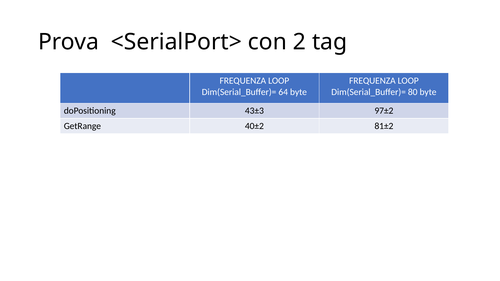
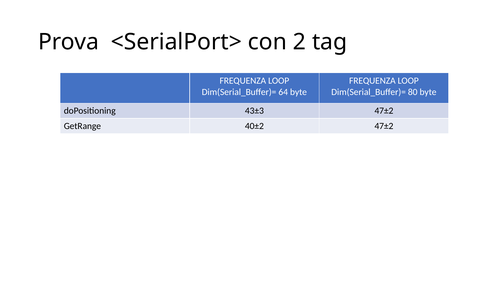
43±3 97±2: 97±2 -> 47±2
40±2 81±2: 81±2 -> 47±2
